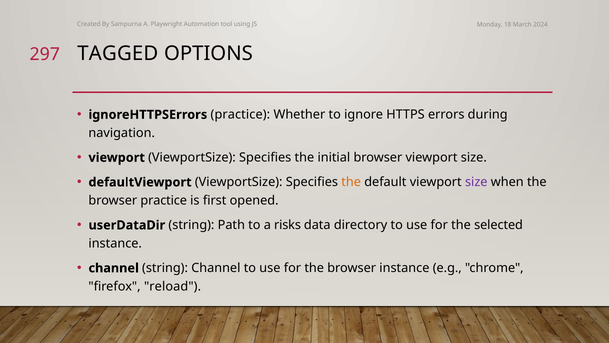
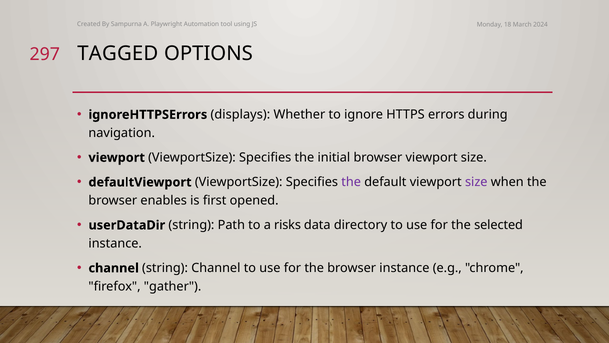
ignoreHTTPSErrors practice: practice -> displays
the at (351, 182) colour: orange -> purple
browser practice: practice -> enables
reload: reload -> gather
